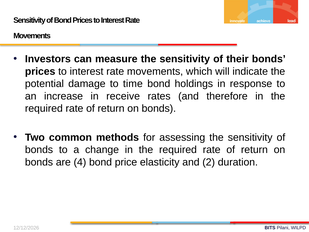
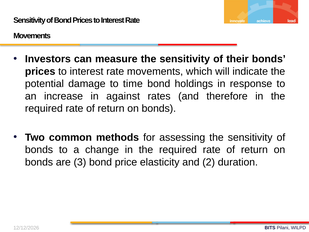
receive: receive -> against
4: 4 -> 3
